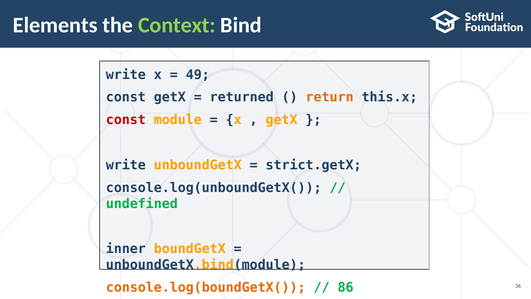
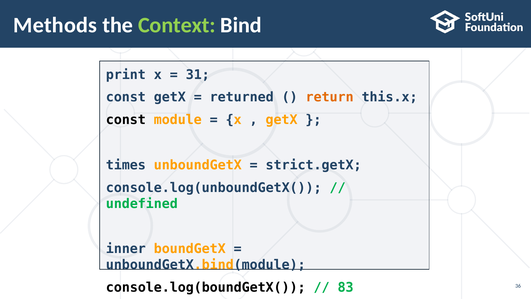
Elements: Elements -> Methods
write at (126, 75): write -> print
49: 49 -> 31
const at (126, 120) colour: red -> black
write at (126, 165): write -> times
console.log(boundGetX( colour: orange -> black
86: 86 -> 83
